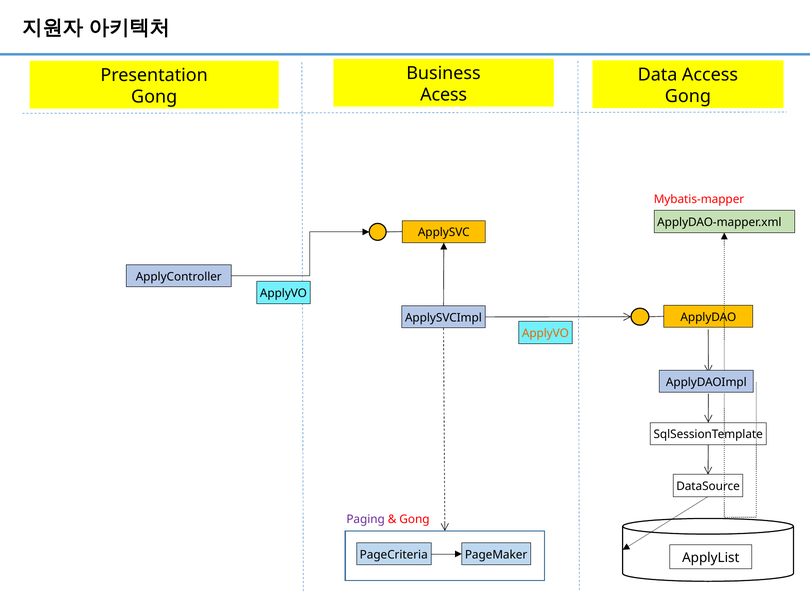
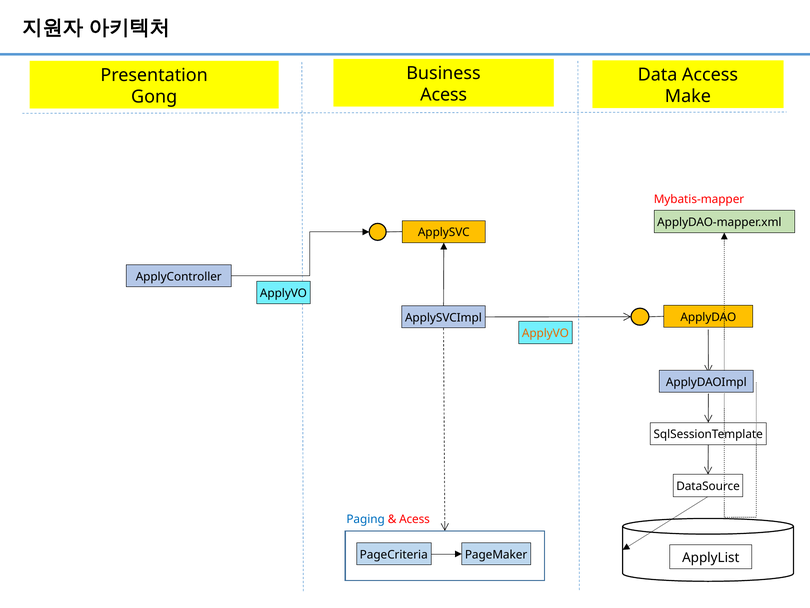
Gong at (688, 96): Gong -> Make
Paging colour: purple -> blue
Gong at (414, 519): Gong -> Acess
